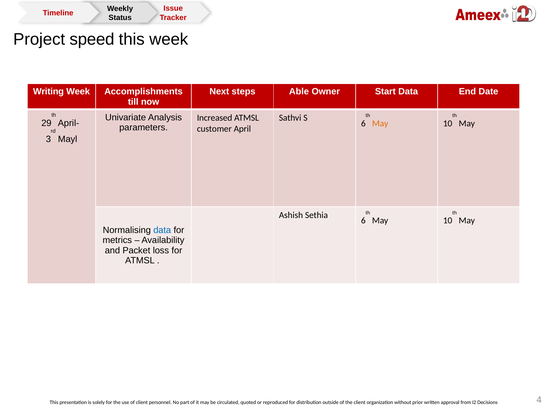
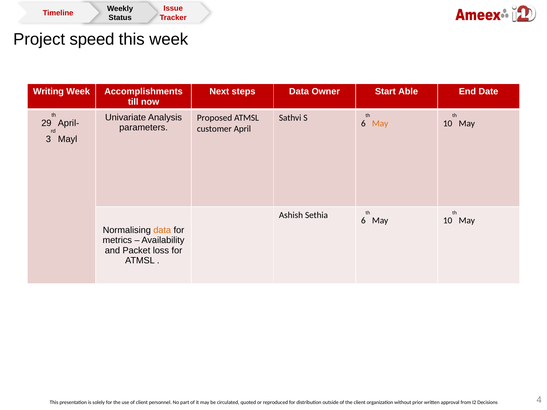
steps Able: Able -> Data
Start Data: Data -> Able
Increased: Increased -> Proposed
data at (162, 230) colour: blue -> orange
